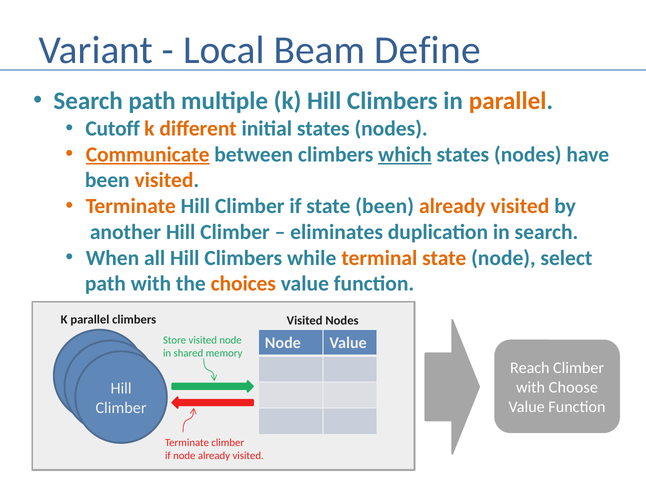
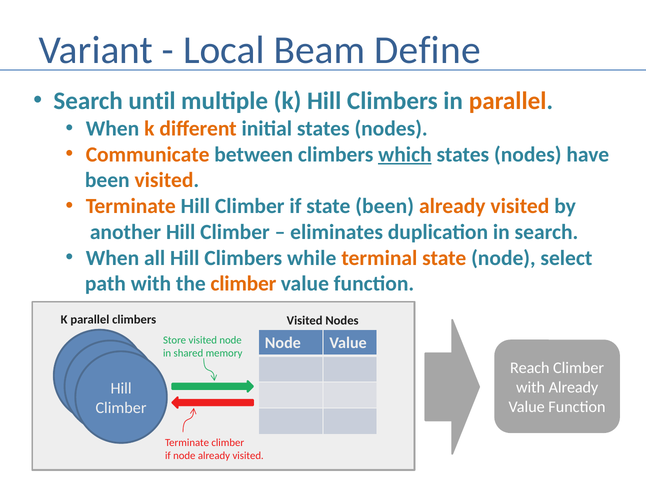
Search path: path -> until
Cutoff at (113, 129): Cutoff -> When
Communicate underline: present -> none
the choices: choices -> climber
with Choose: Choose -> Already
